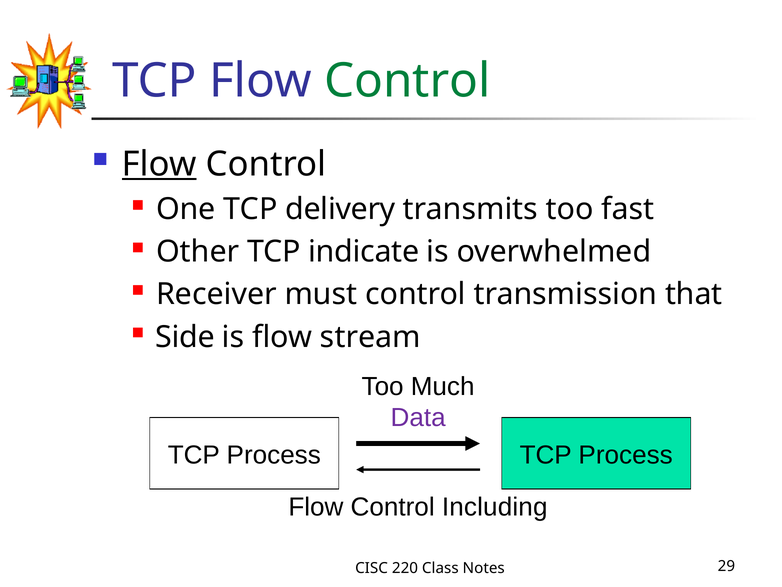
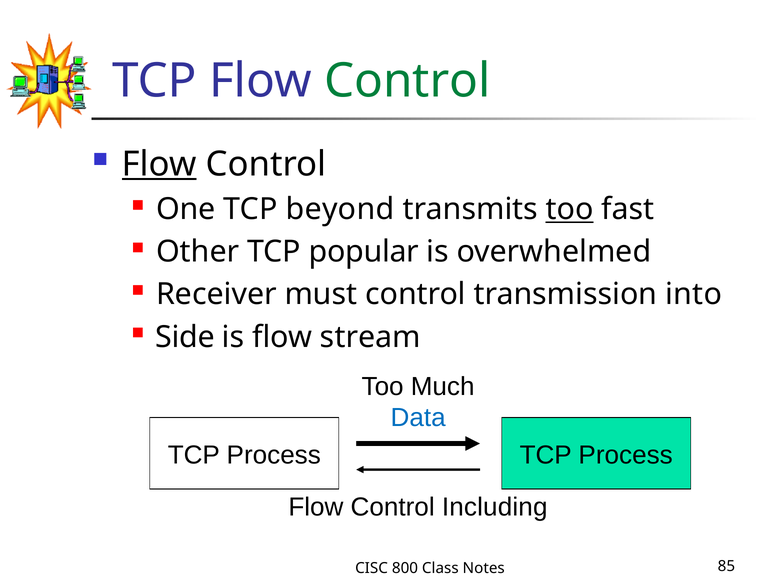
delivery: delivery -> beyond
too at (570, 209) underline: none -> present
indicate: indicate -> popular
that: that -> into
Data colour: purple -> blue
220: 220 -> 800
29: 29 -> 85
